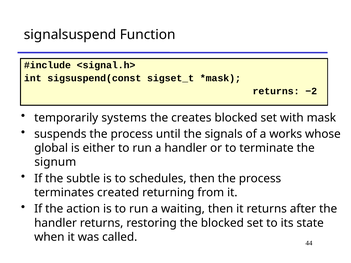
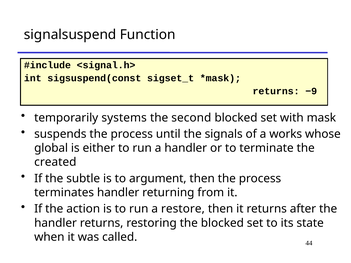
−2: −2 -> −9
creates: creates -> second
signum: signum -> created
schedules: schedules -> argument
terminates created: created -> handler
waiting: waiting -> restore
